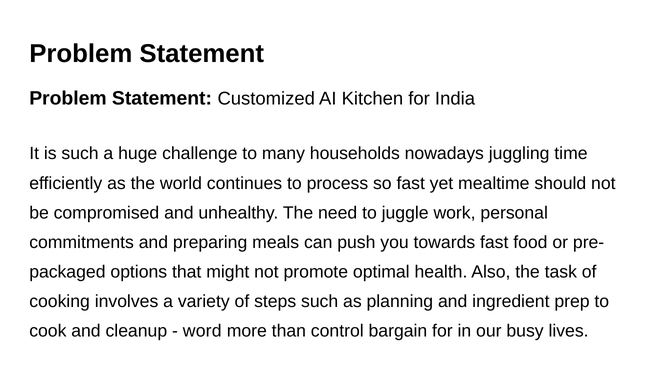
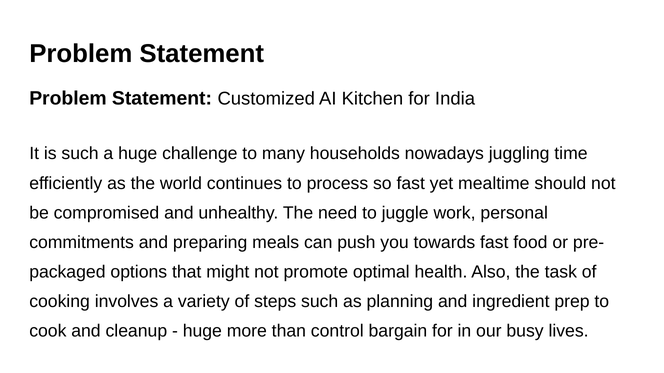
word at (202, 331): word -> huge
